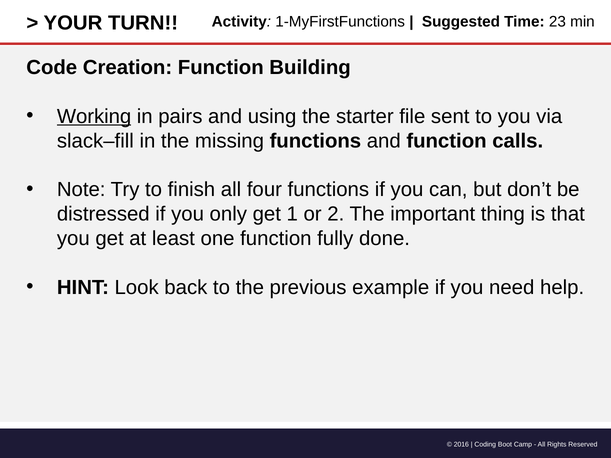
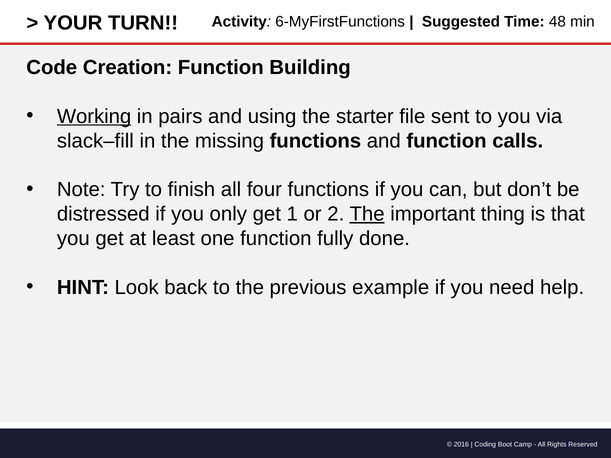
1-MyFirstFunctions: 1-MyFirstFunctions -> 6-MyFirstFunctions
23: 23 -> 48
The at (367, 214) underline: none -> present
